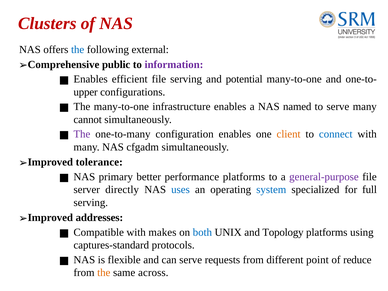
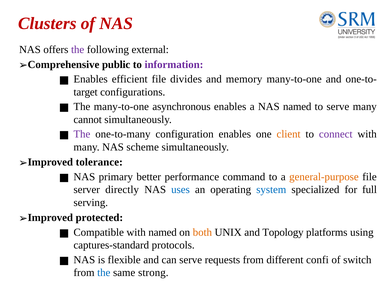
the at (78, 49) colour: blue -> purple
file serving: serving -> divides
potential: potential -> memory
upper: upper -> target
infrastructure: infrastructure -> asynchronous
connect colour: blue -> purple
cfgadm: cfgadm -> scheme
performance platforms: platforms -> command
general-purpose colour: purple -> orange
addresses: addresses -> protected
with makes: makes -> named
both colour: blue -> orange
point: point -> confi
reduce: reduce -> switch
the at (104, 273) colour: orange -> blue
across: across -> strong
